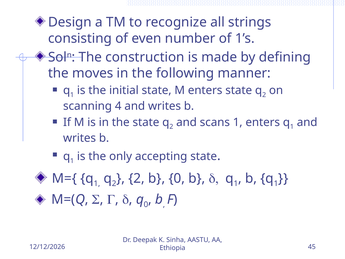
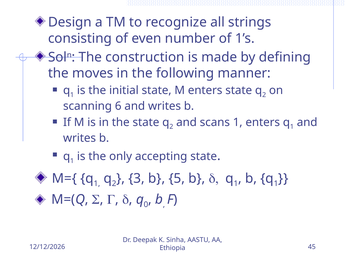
4: 4 -> 6
2 at (137, 178): 2 -> 3
b 0: 0 -> 5
